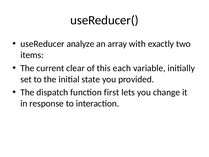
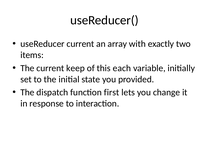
useReducer analyze: analyze -> current
clear: clear -> keep
